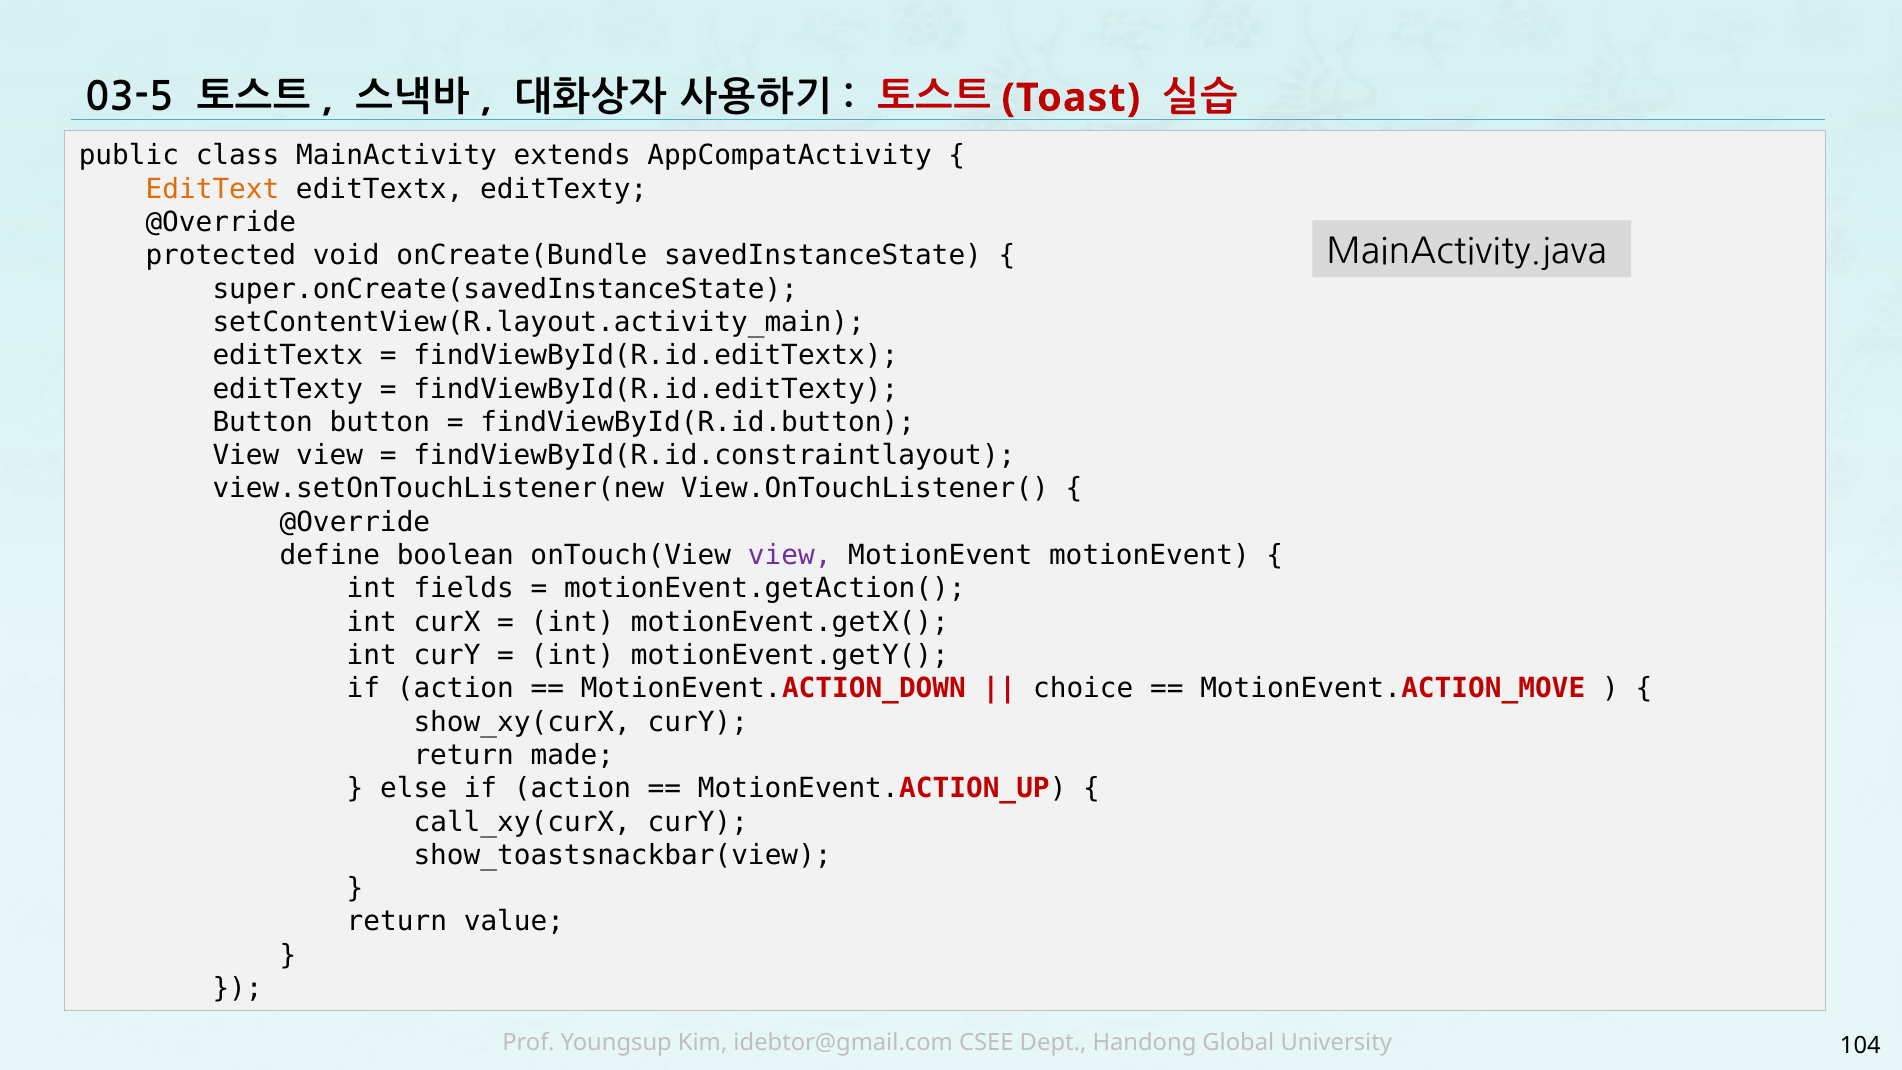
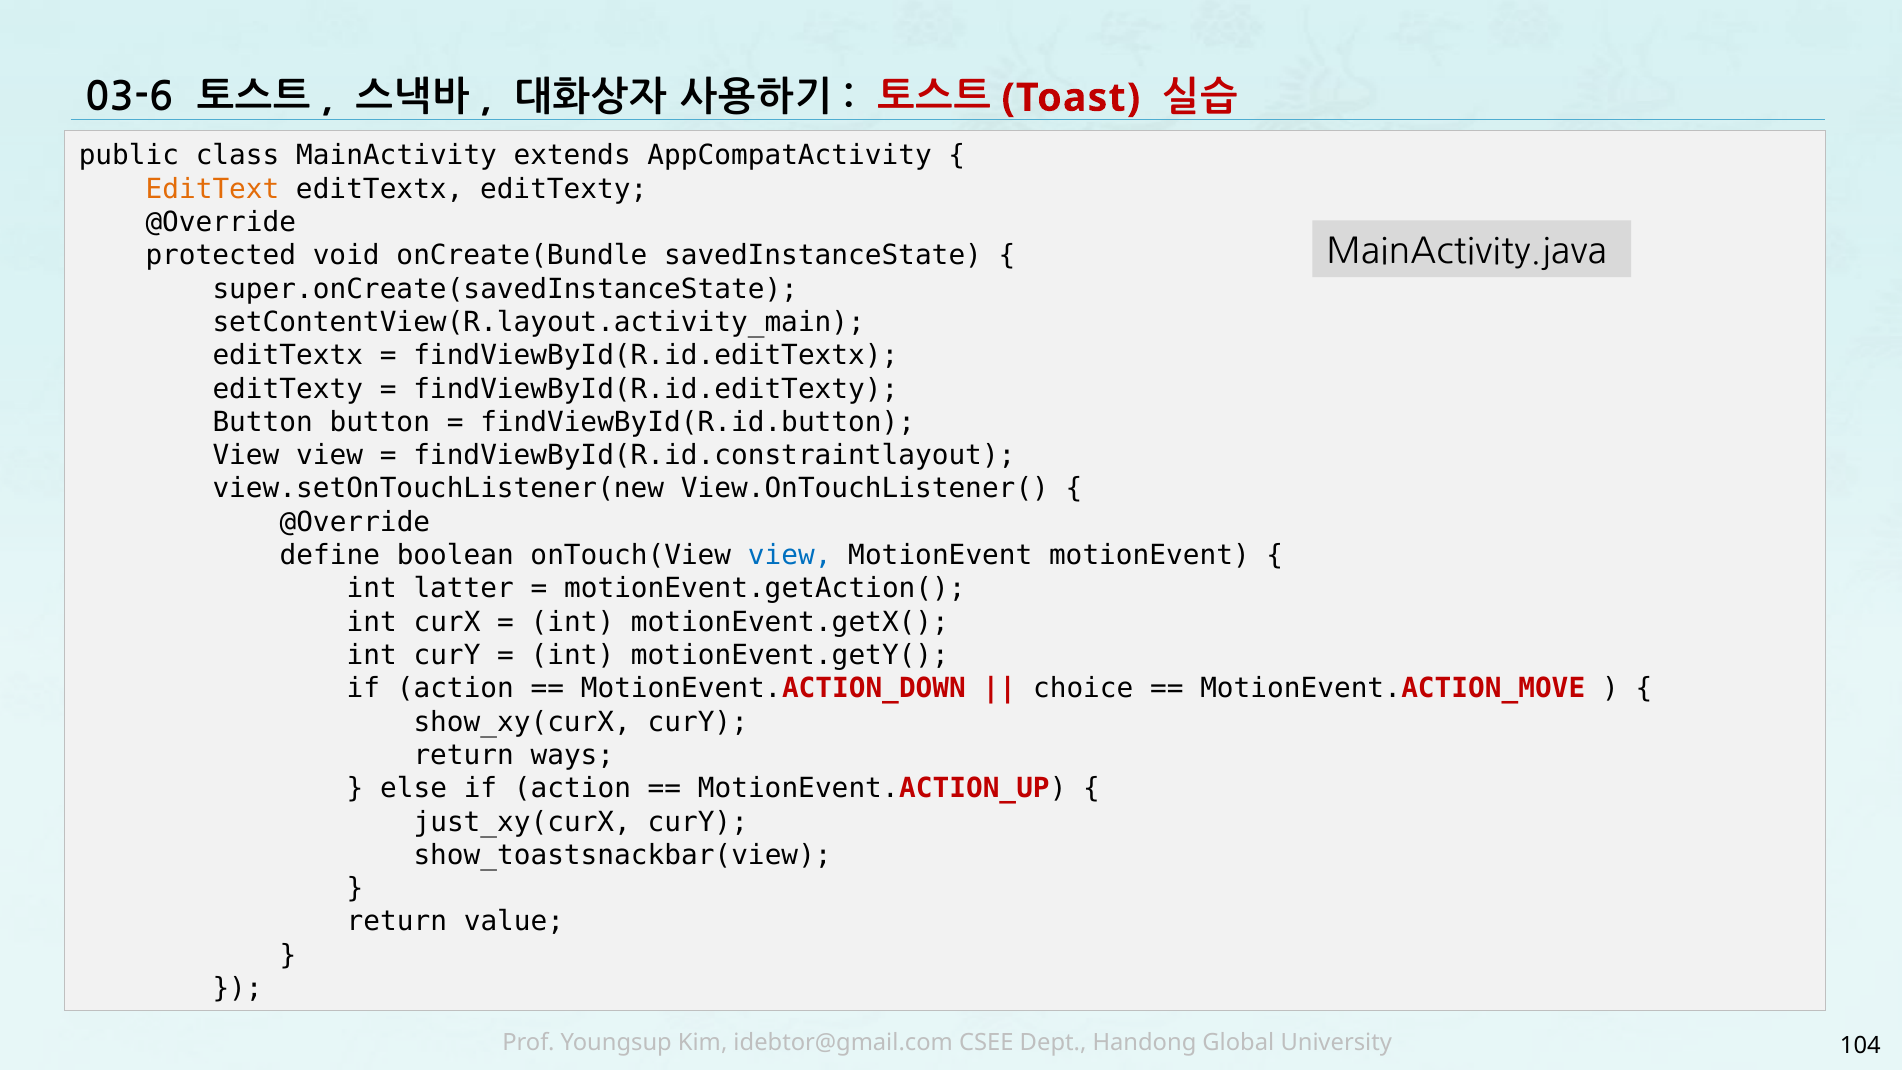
03-5: 03-5 -> 03-6
view at (790, 555) colour: purple -> blue
fields: fields -> latter
made: made -> ways
call_xy(curX: call_xy(curX -> just_xy(curX
